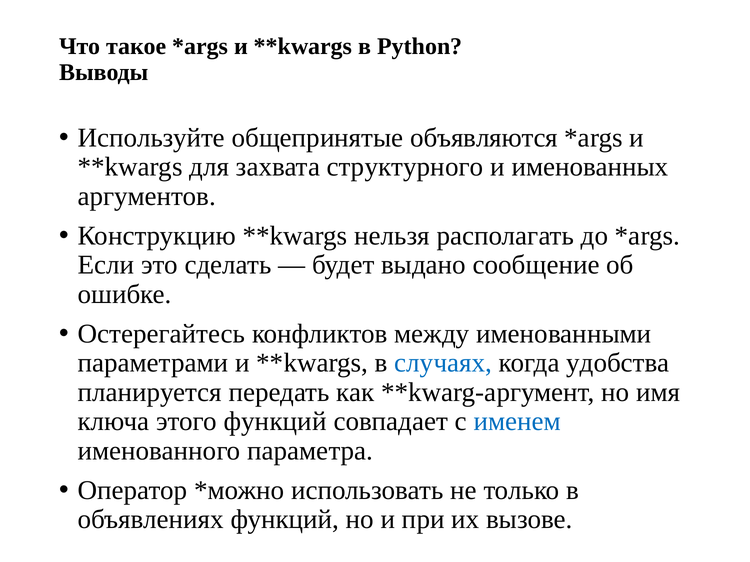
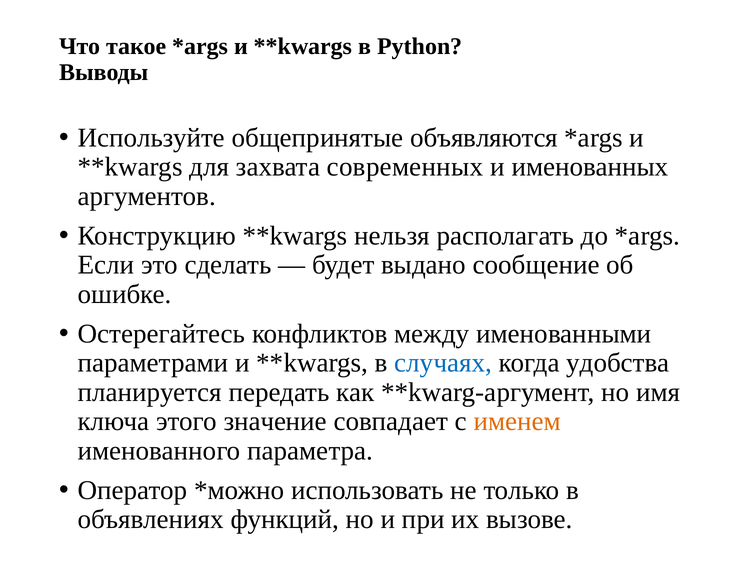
структурного: структурного -> современных
этого функций: функций -> значение
именем colour: blue -> orange
